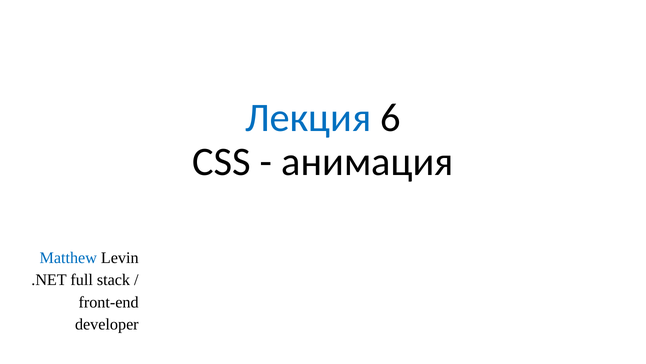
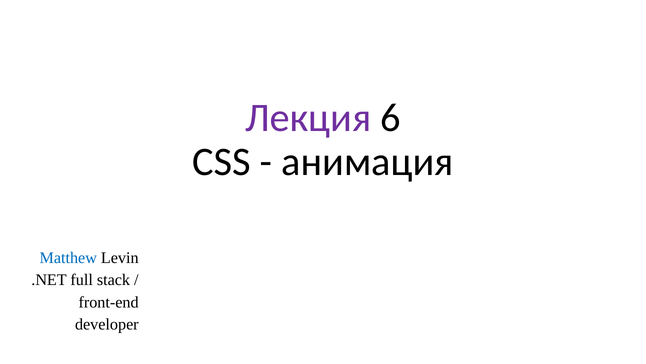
Лекция colour: blue -> purple
